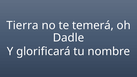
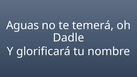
Tierra: Tierra -> Aguas
